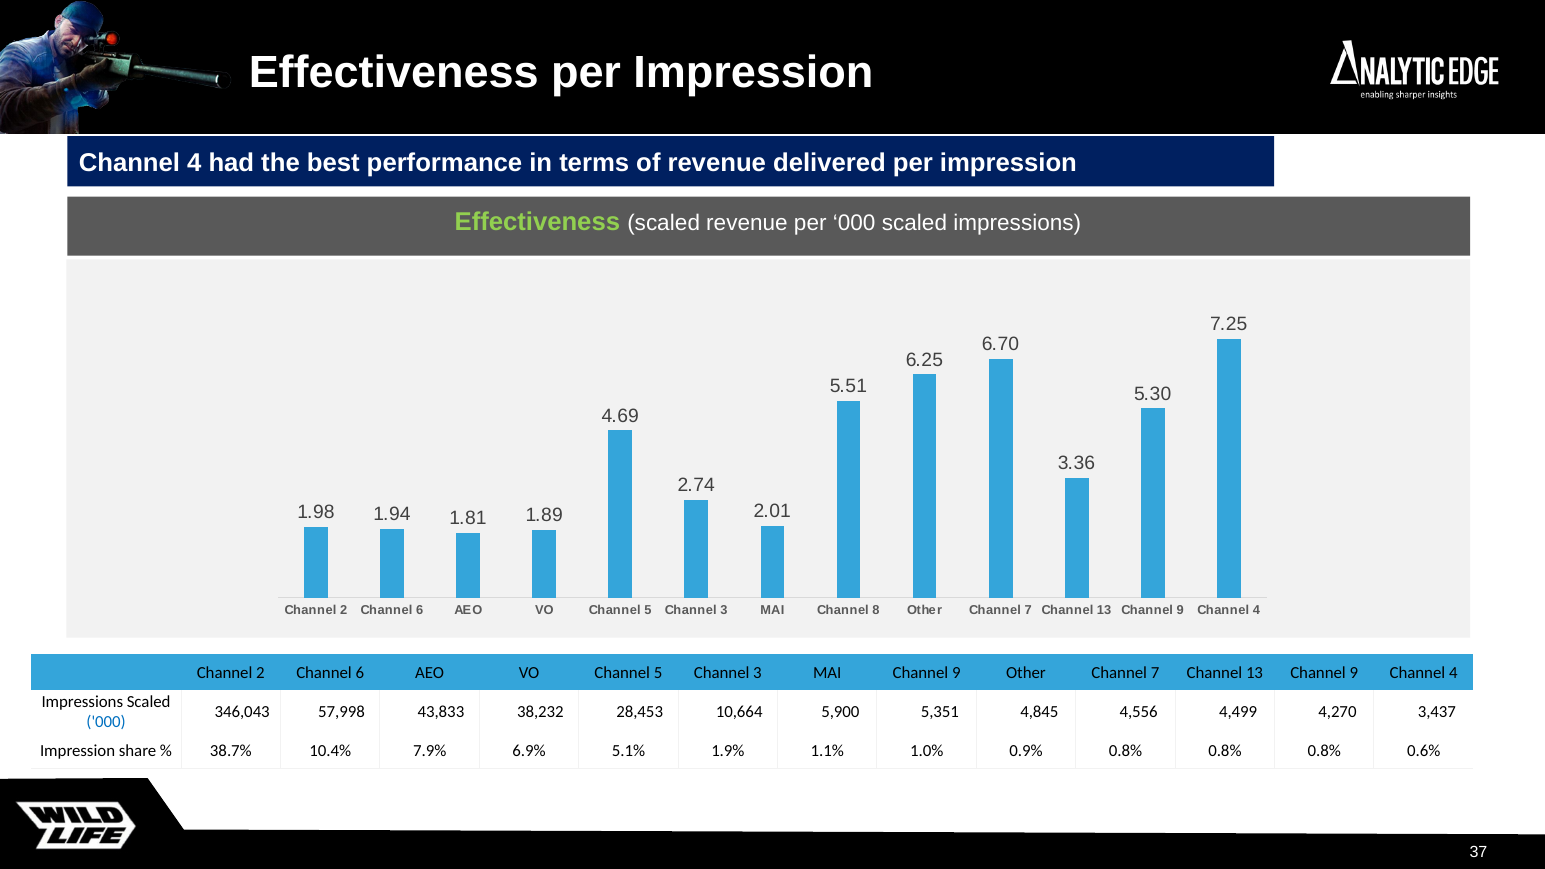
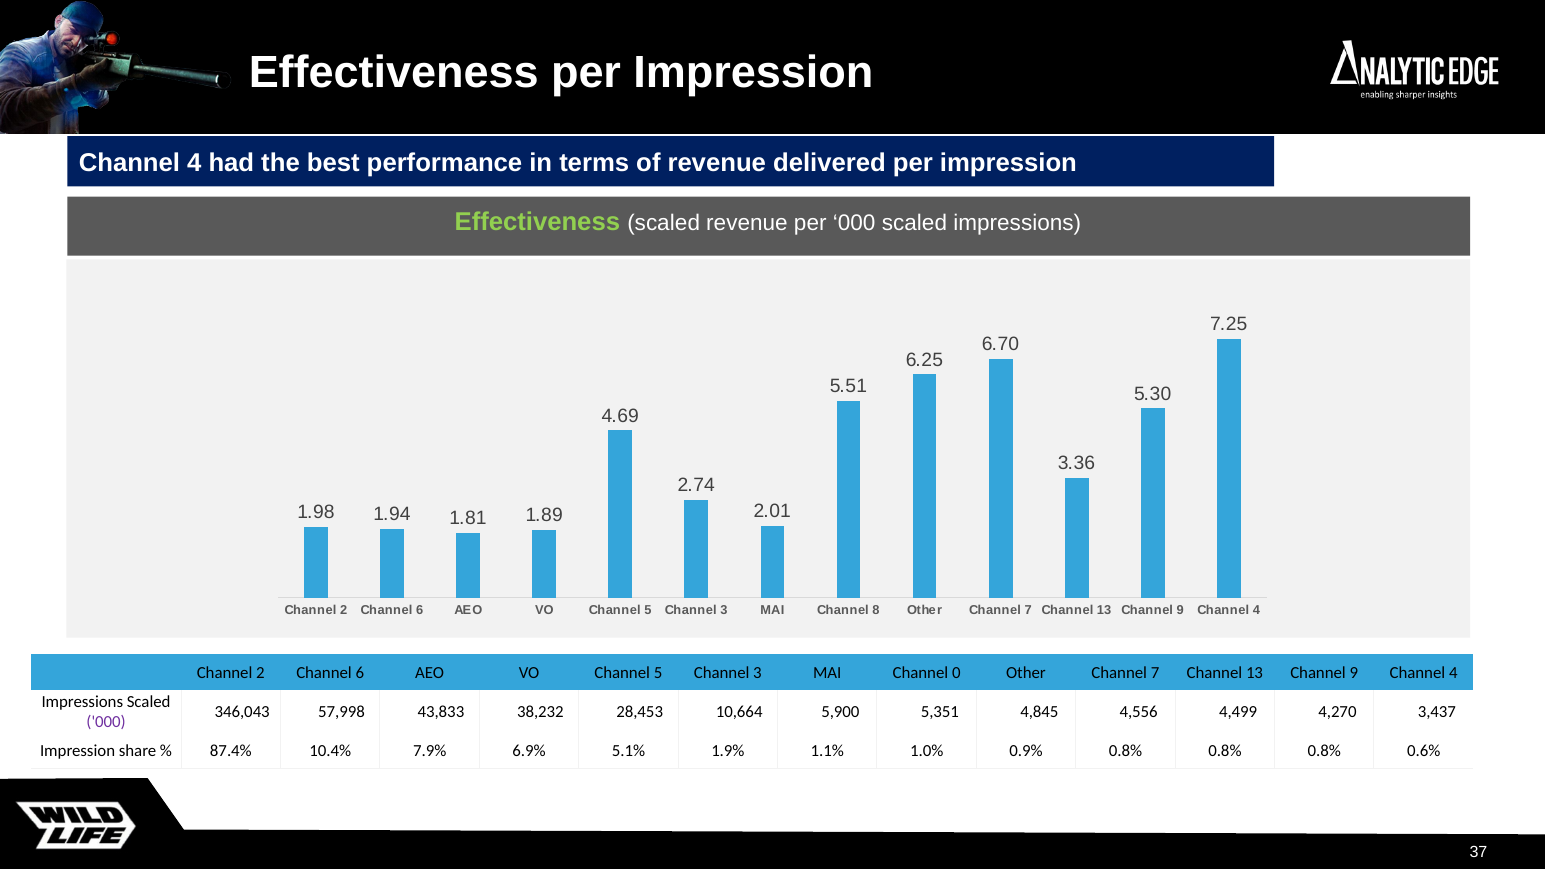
MAI Channel 9: 9 -> 0
000 at (106, 722) colour: blue -> purple
38.7%: 38.7% -> 87.4%
